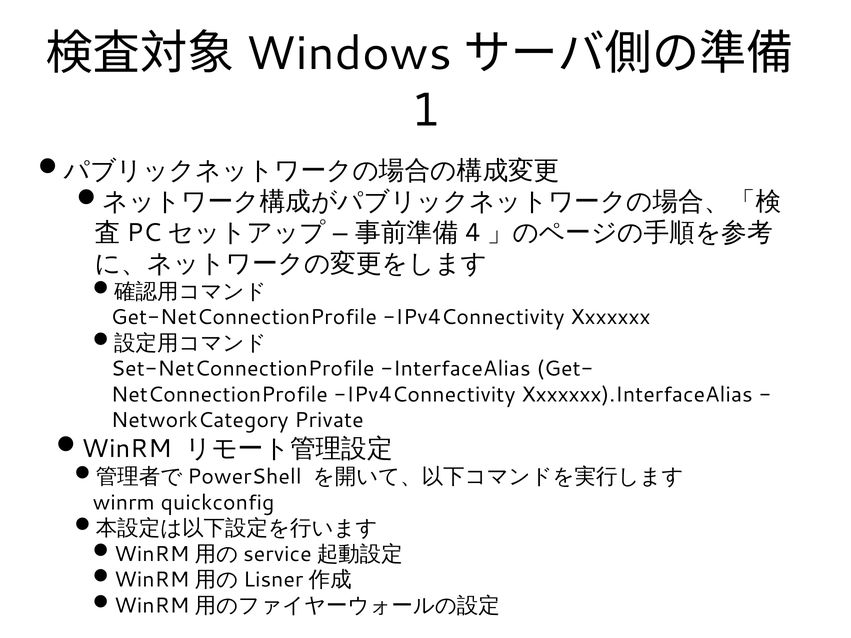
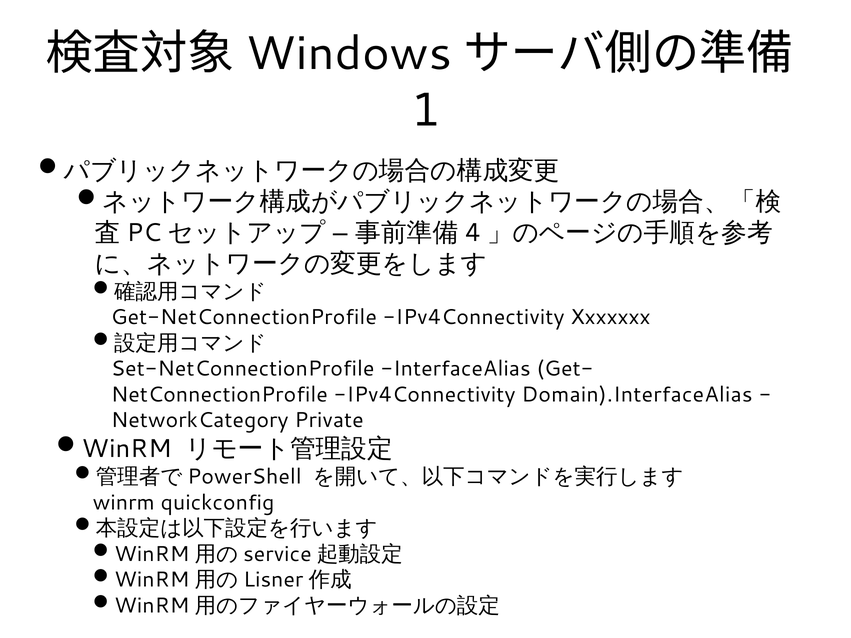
Xxxxxxx).InterfaceAlias: Xxxxxxx).InterfaceAlias -> Domain).InterfaceAlias
